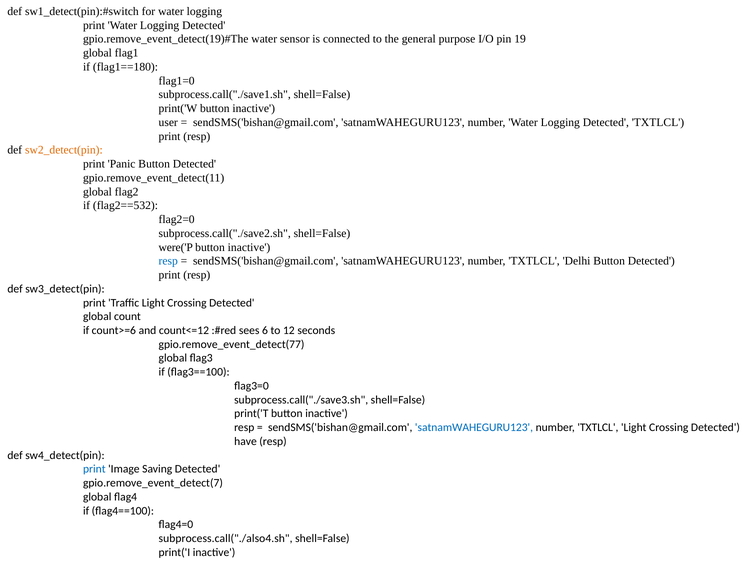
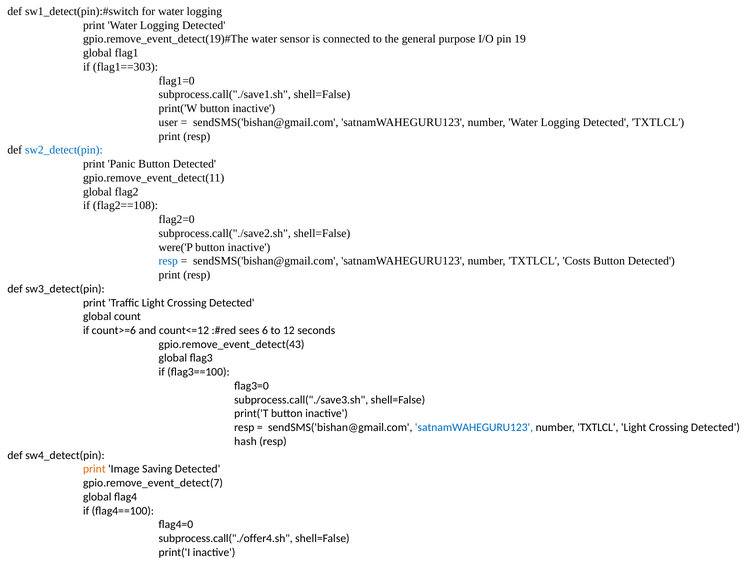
flag1==180: flag1==180 -> flag1==303
sw2_detect(pin colour: orange -> blue
flag2==532: flag2==532 -> flag2==108
Delhi: Delhi -> Costs
gpio.remove_event_detect(77: gpio.remove_event_detect(77 -> gpio.remove_event_detect(43
have: have -> hash
print at (94, 469) colour: blue -> orange
subprocess.call("./also4.sh: subprocess.call("./also4.sh -> subprocess.call("./offer4.sh
